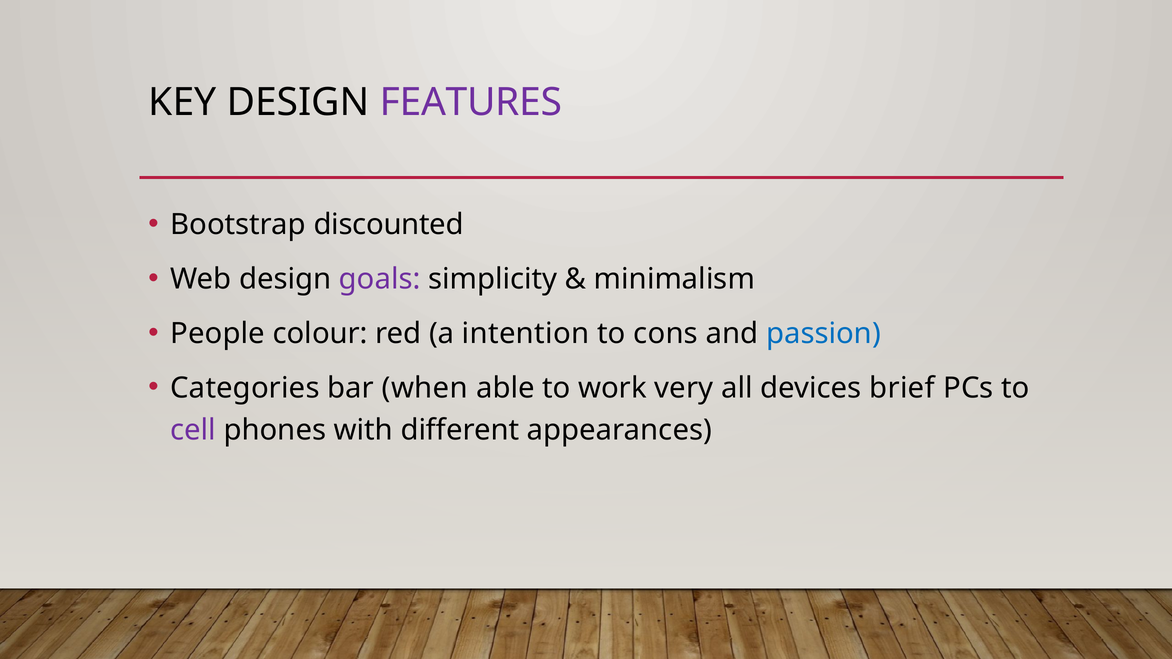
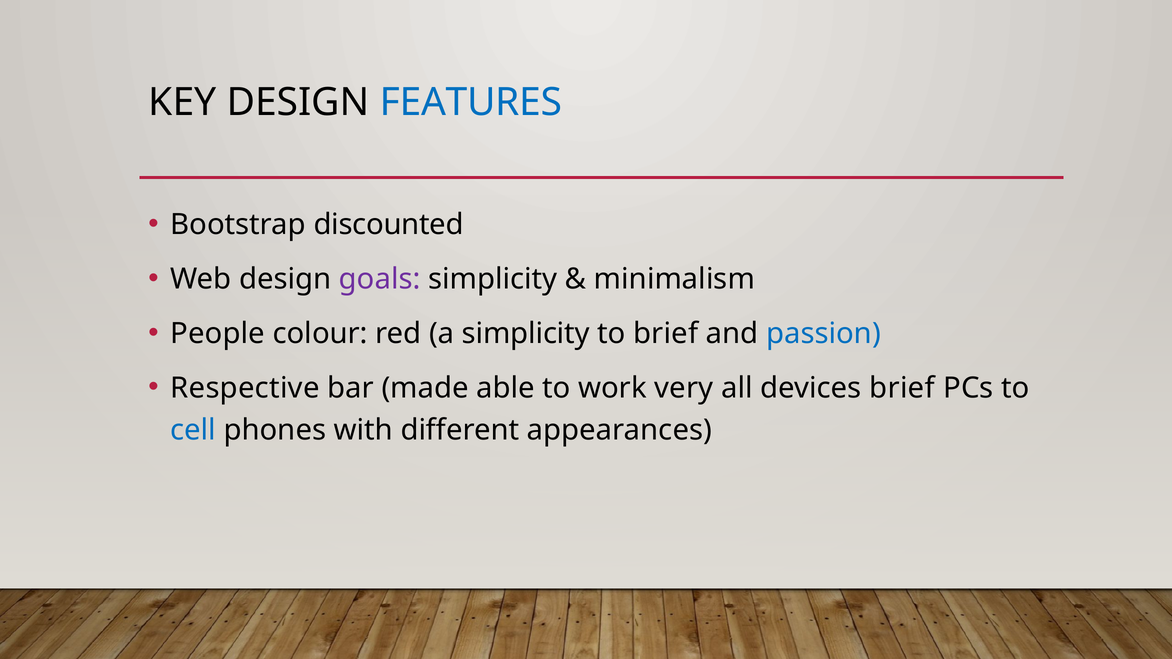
FEATURES colour: purple -> blue
a intention: intention -> simplicity
to cons: cons -> brief
Categories: Categories -> Respective
when: when -> made
cell colour: purple -> blue
